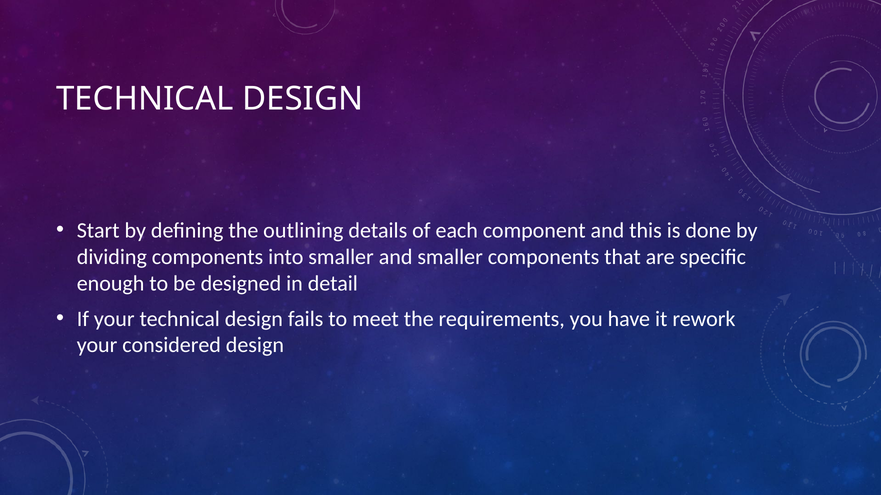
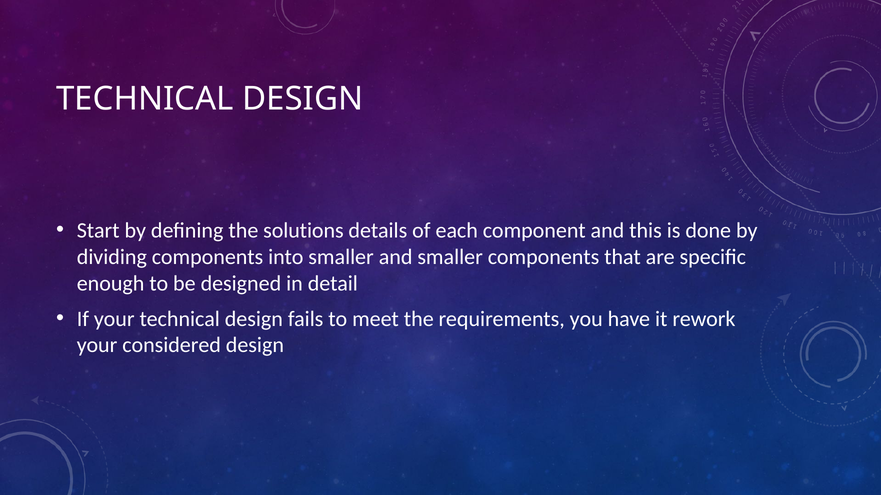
outlining: outlining -> solutions
